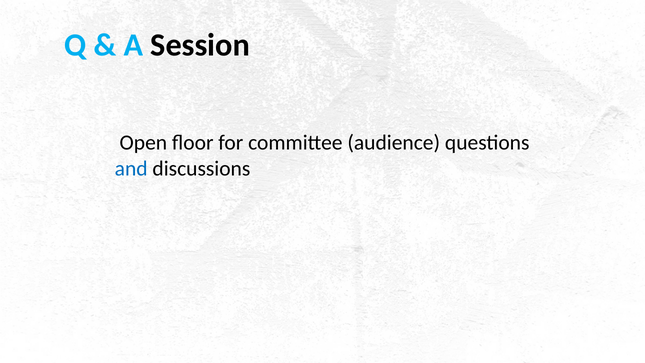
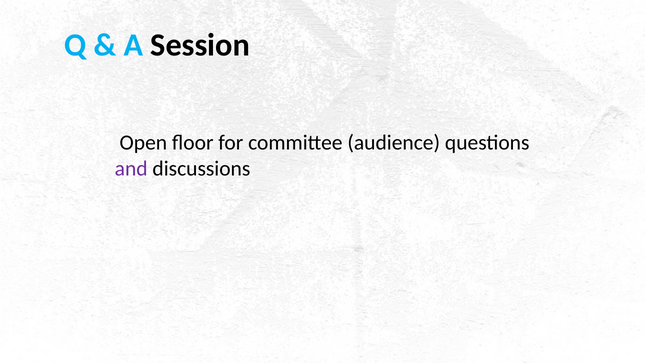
and colour: blue -> purple
